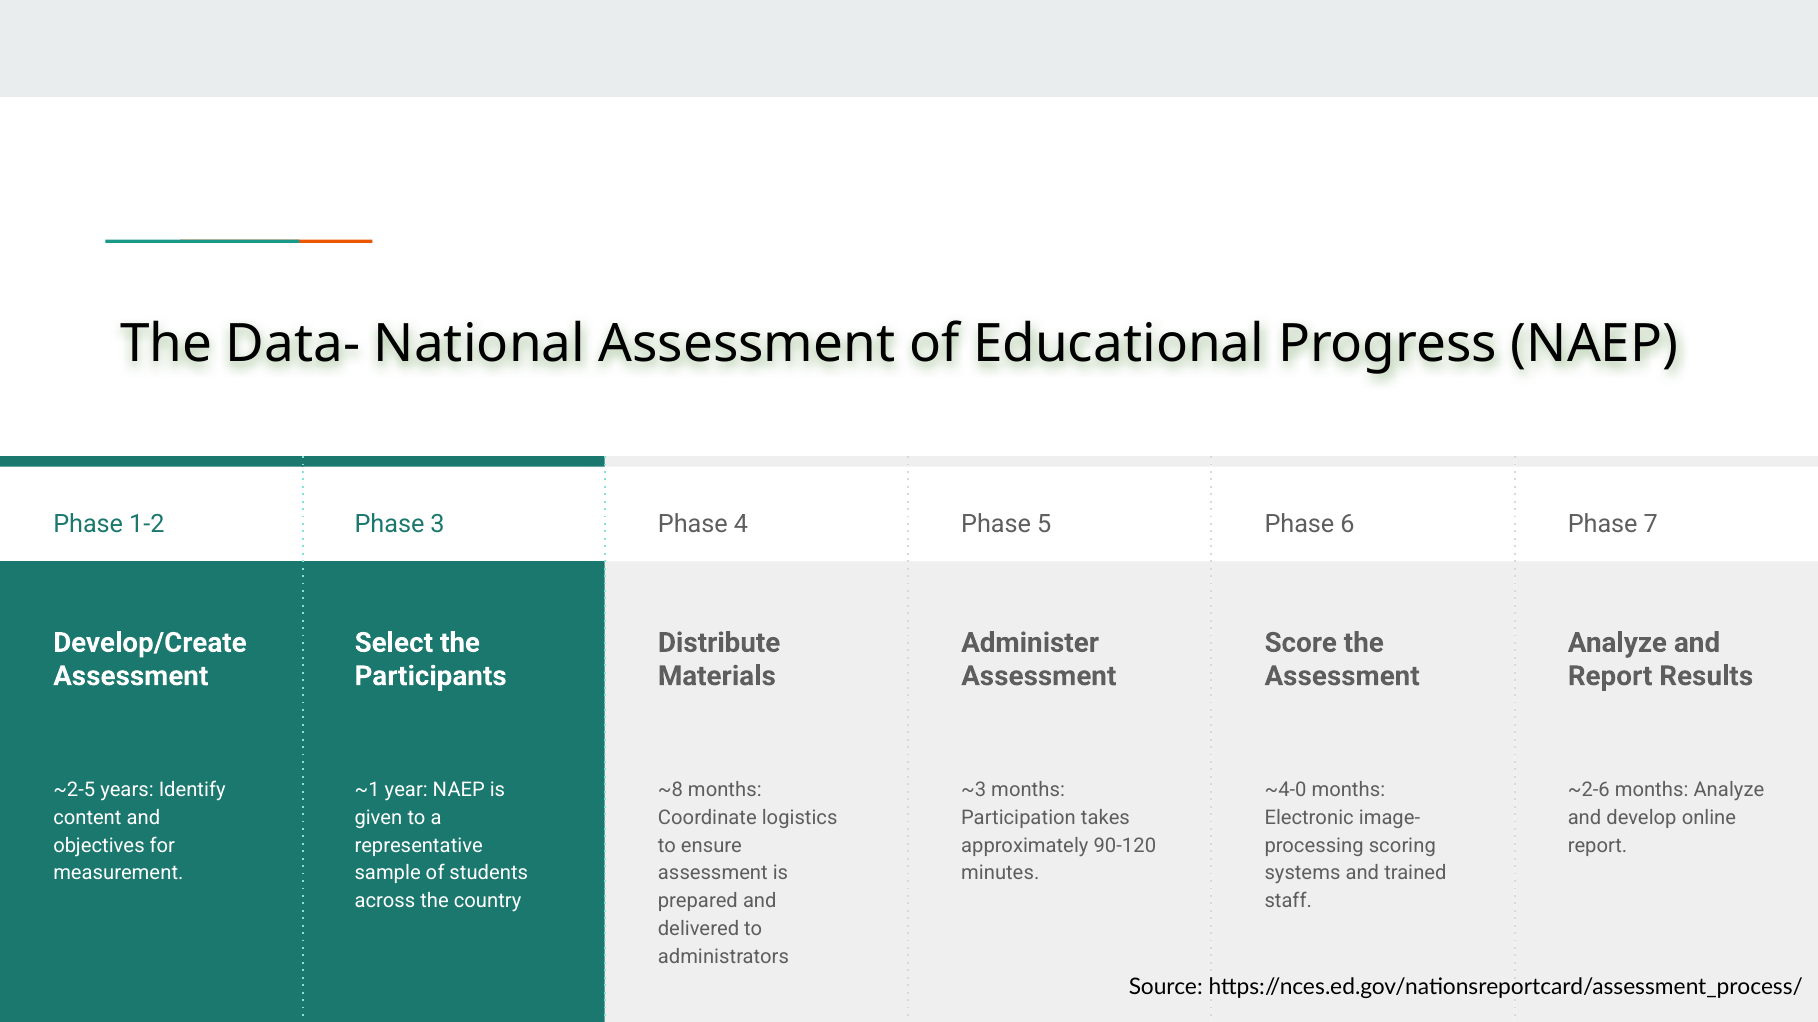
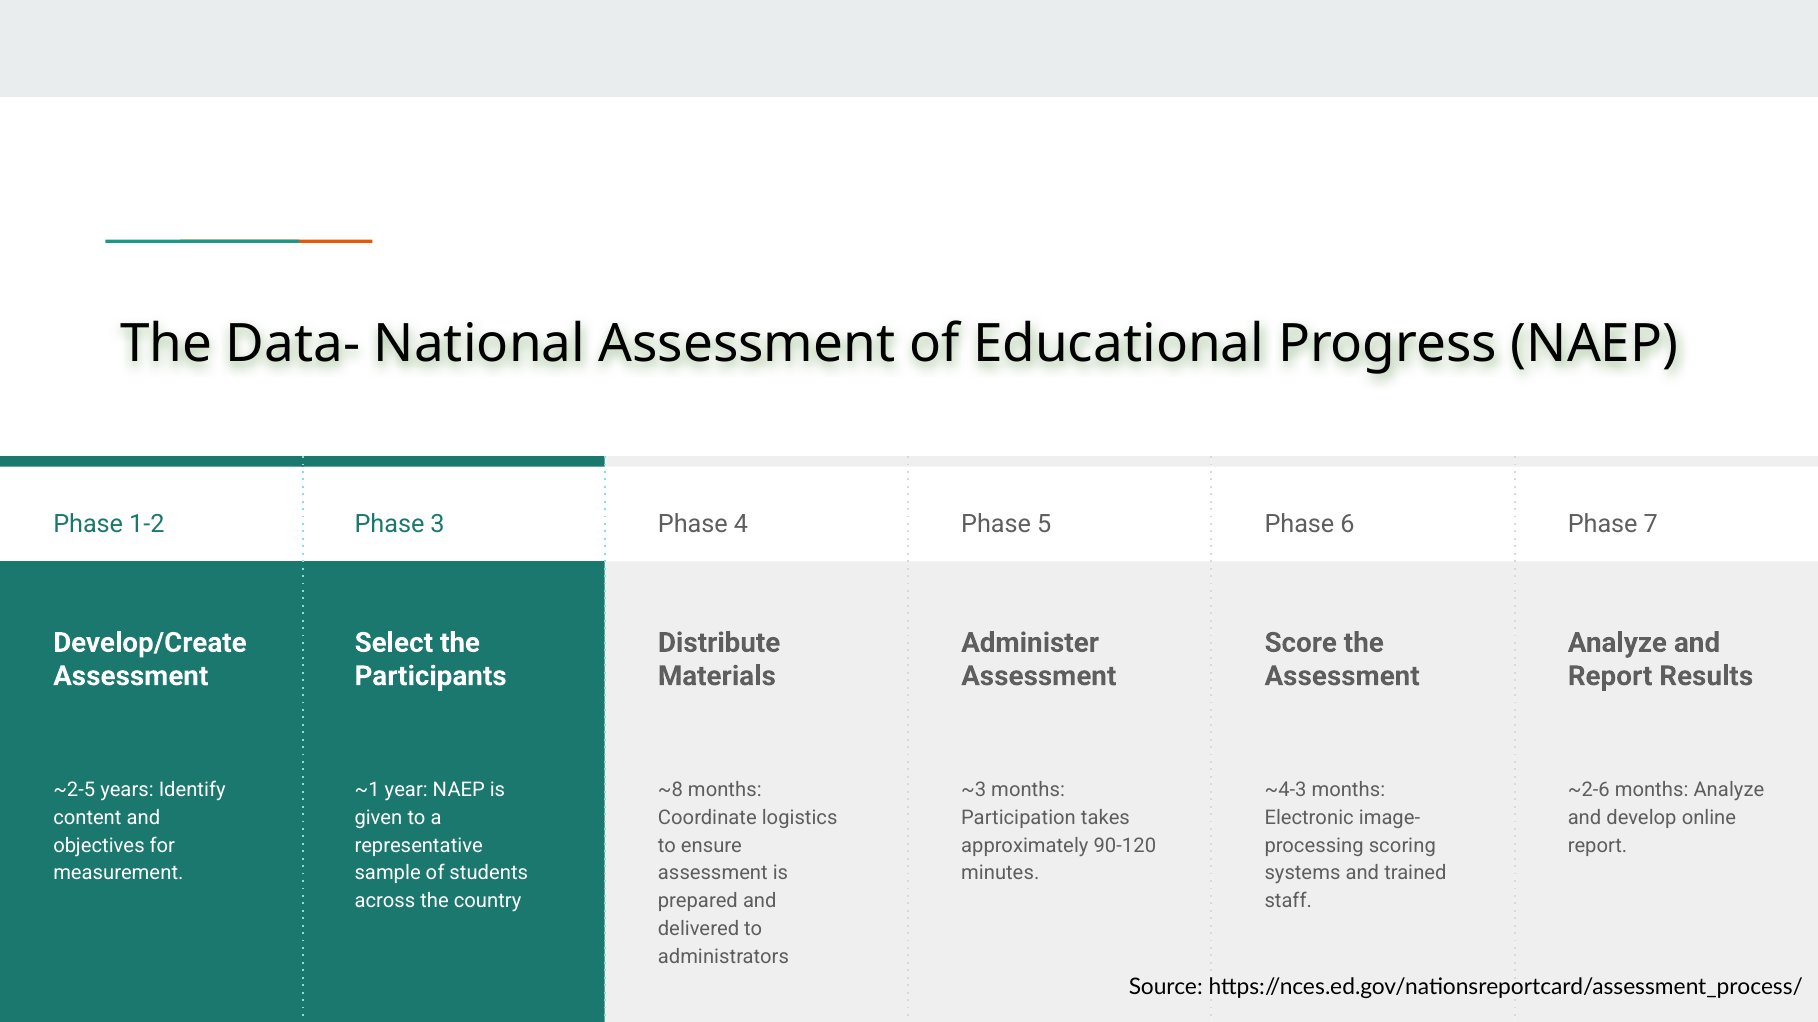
~4-0: ~4-0 -> ~4-3
